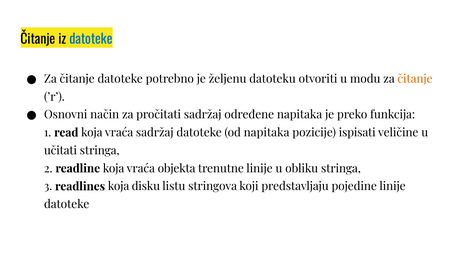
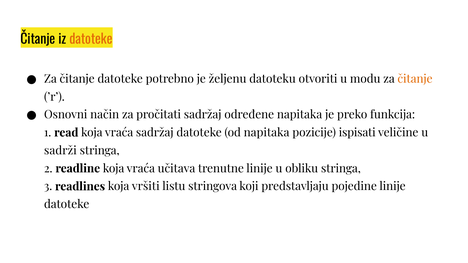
datoteke at (91, 39) colour: blue -> orange
učitati: učitati -> sadrži
objekta: objekta -> učitava
disku: disku -> vršiti
